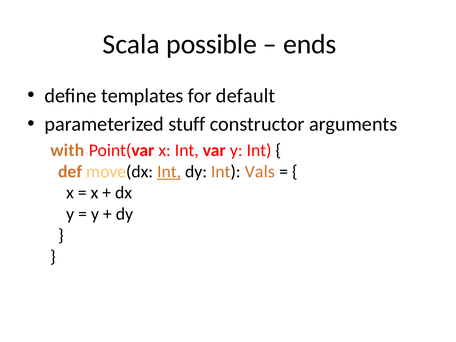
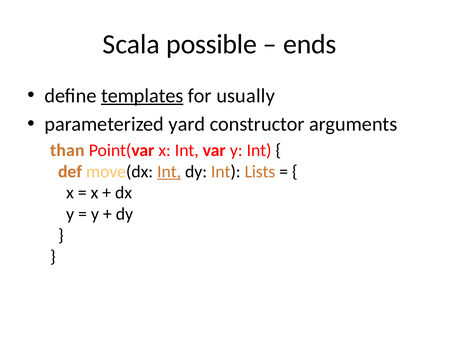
templates underline: none -> present
default: default -> usually
stuff: stuff -> yard
with: with -> than
Vals: Vals -> Lists
